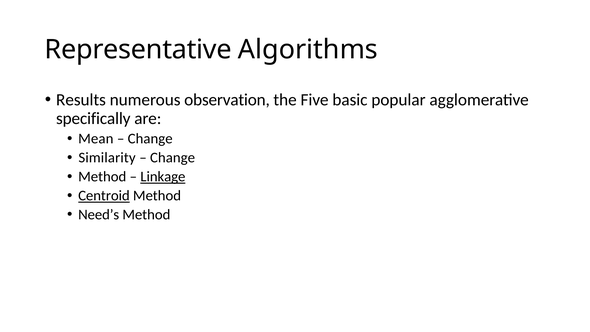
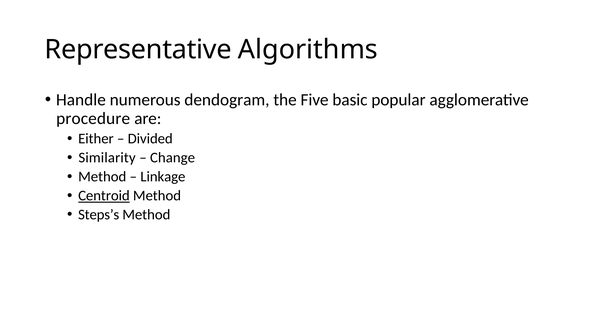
Results: Results -> Handle
observation: observation -> dendogram
specifically: specifically -> procedure
Mean: Mean -> Either
Change at (150, 139): Change -> Divided
Linkage underline: present -> none
Need’s: Need’s -> Steps’s
